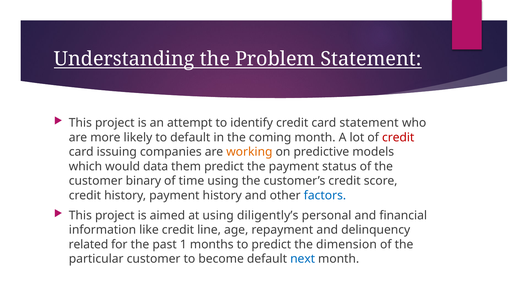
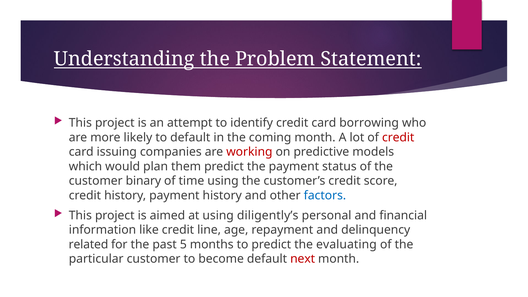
card statement: statement -> borrowing
working colour: orange -> red
data: data -> plan
1: 1 -> 5
dimension: dimension -> evaluating
next colour: blue -> red
